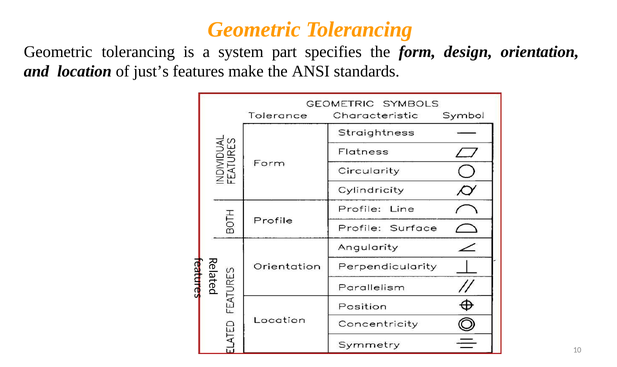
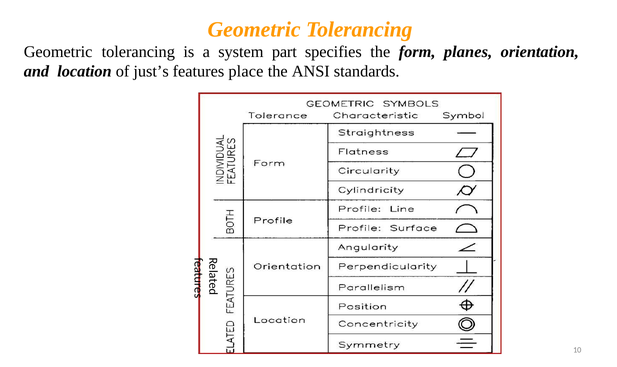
design: design -> planes
make: make -> place
